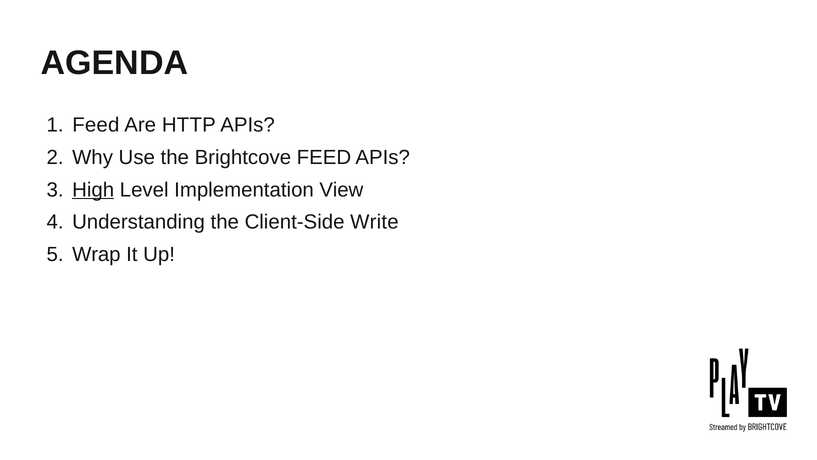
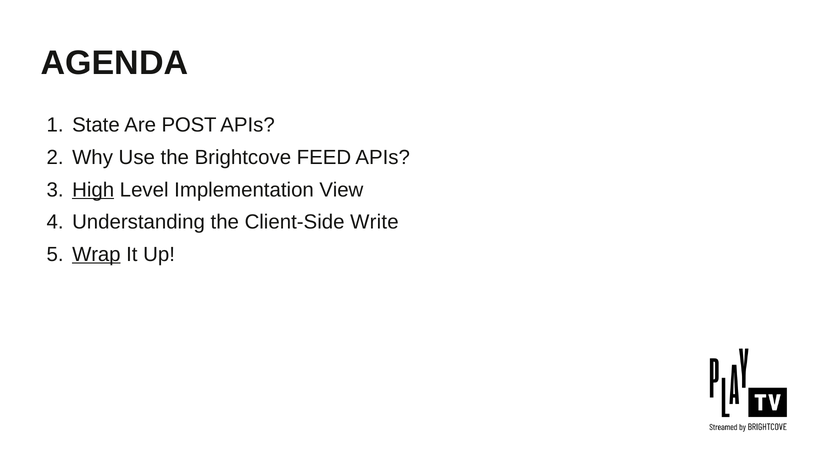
Feed at (96, 125): Feed -> State
HTTP: HTTP -> POST
Wrap underline: none -> present
